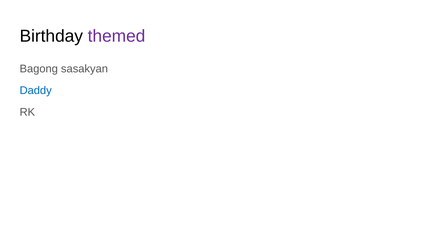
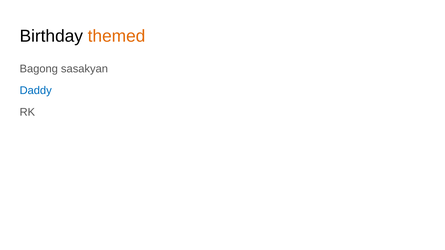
themed colour: purple -> orange
